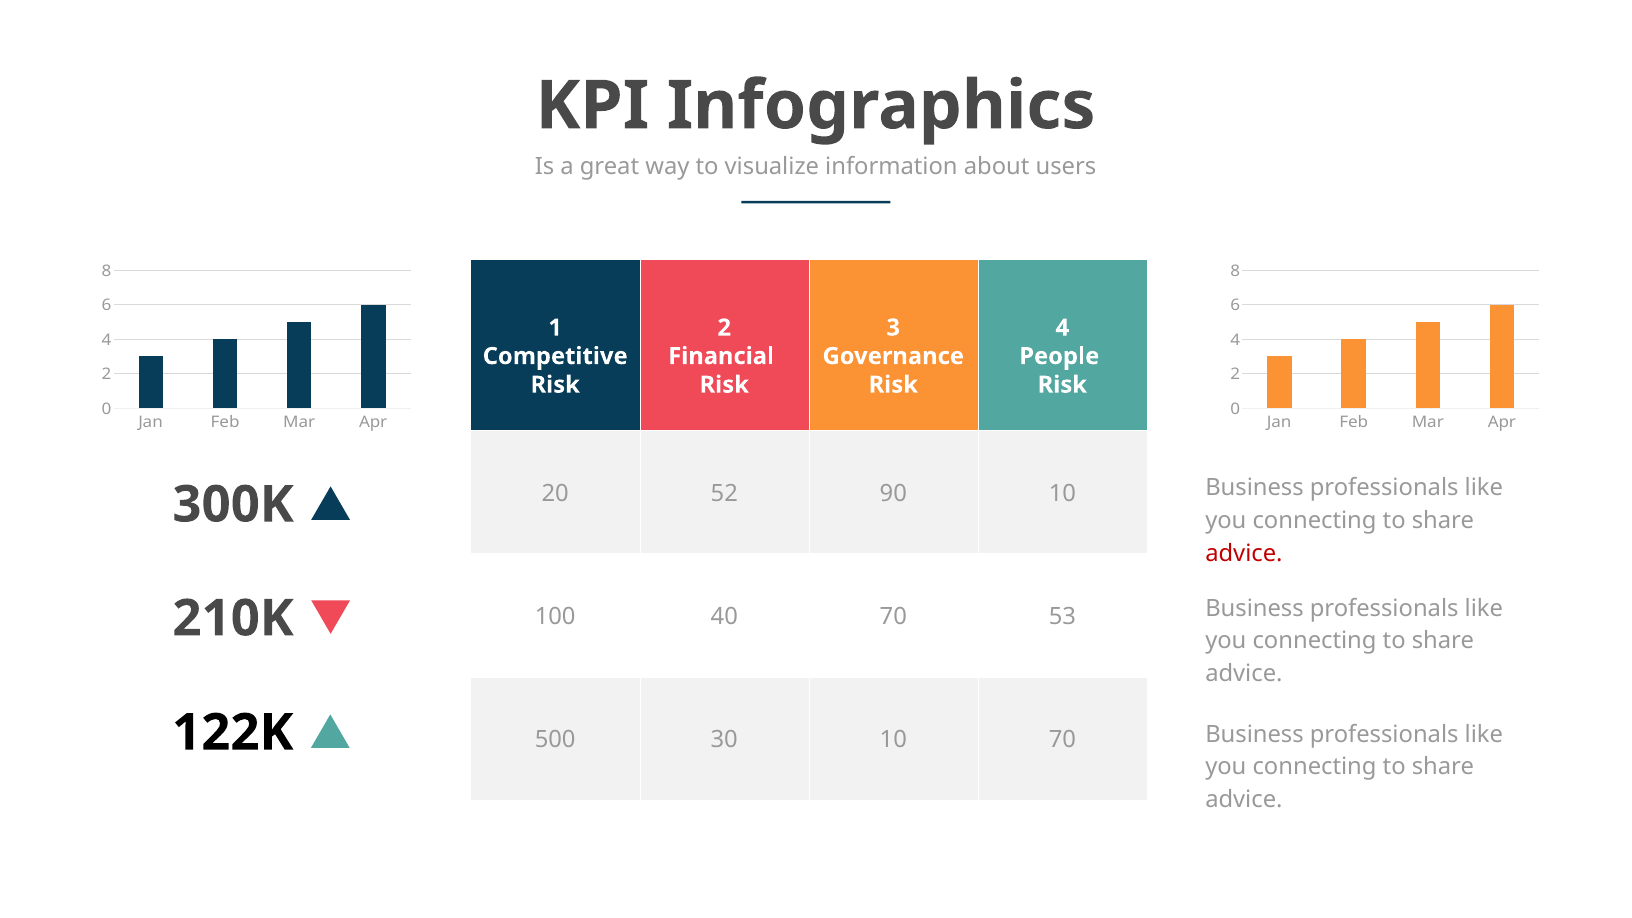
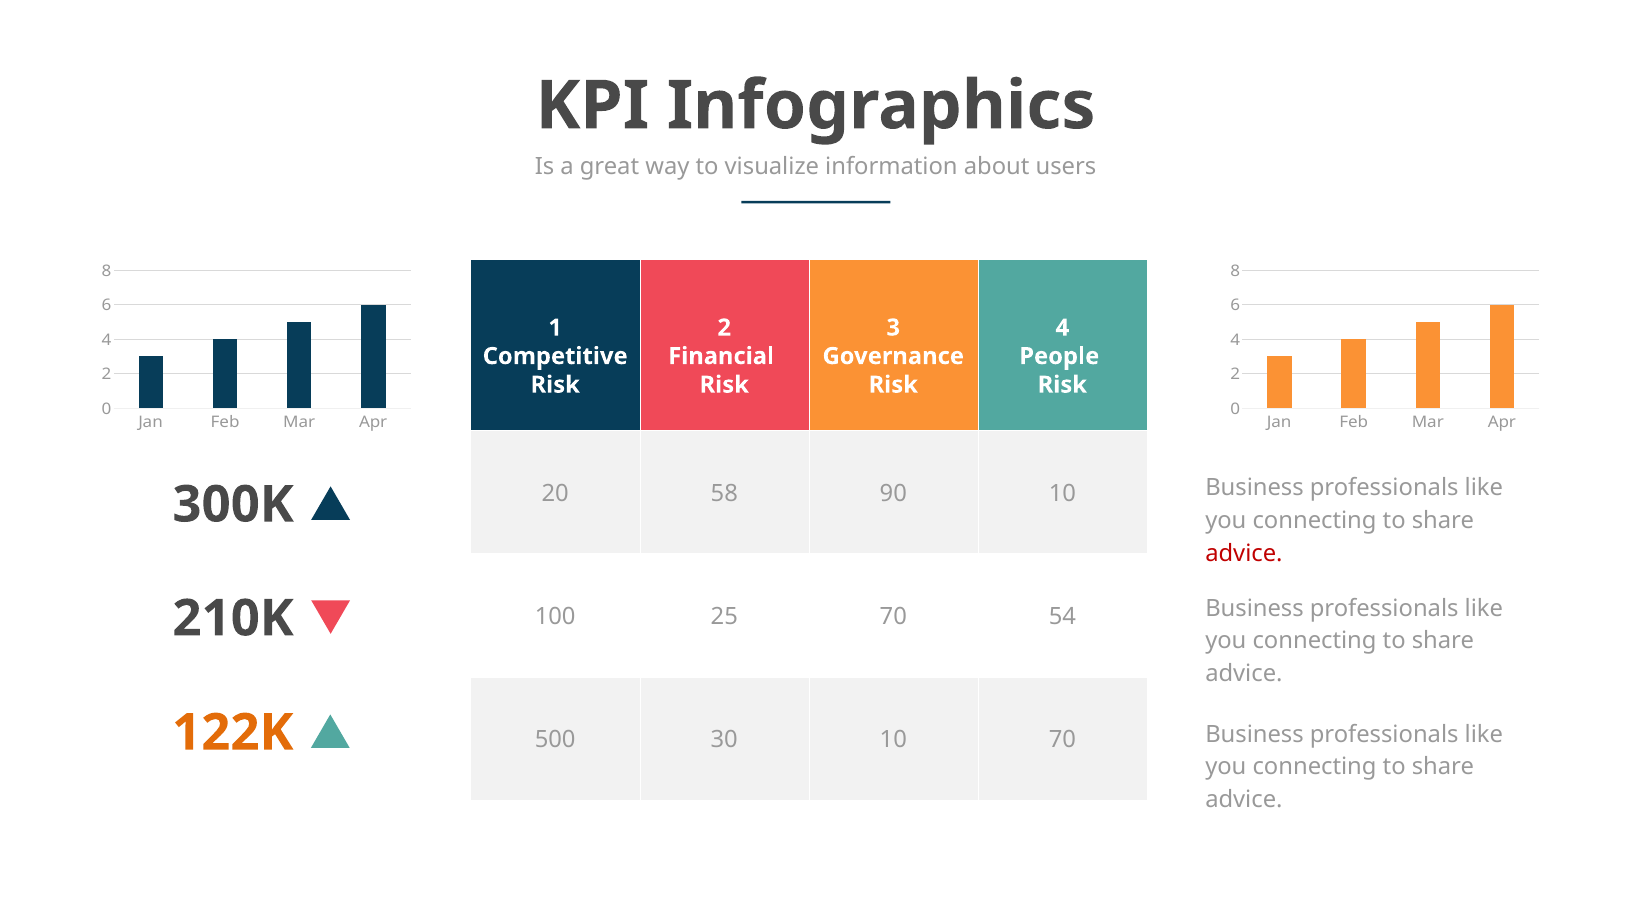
52: 52 -> 58
40: 40 -> 25
53: 53 -> 54
122K colour: black -> orange
